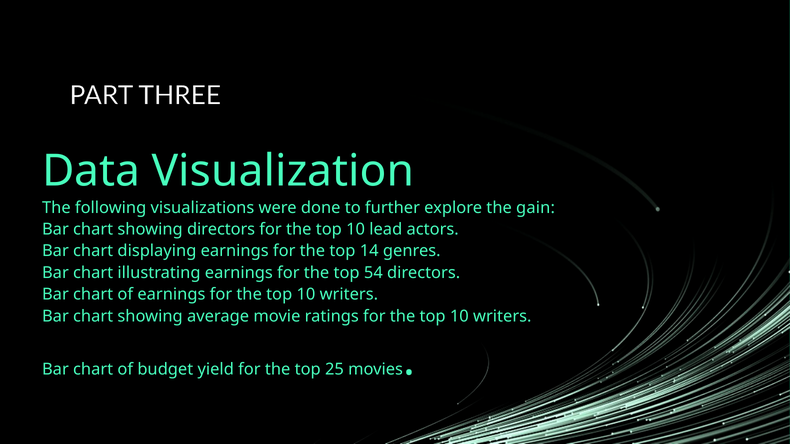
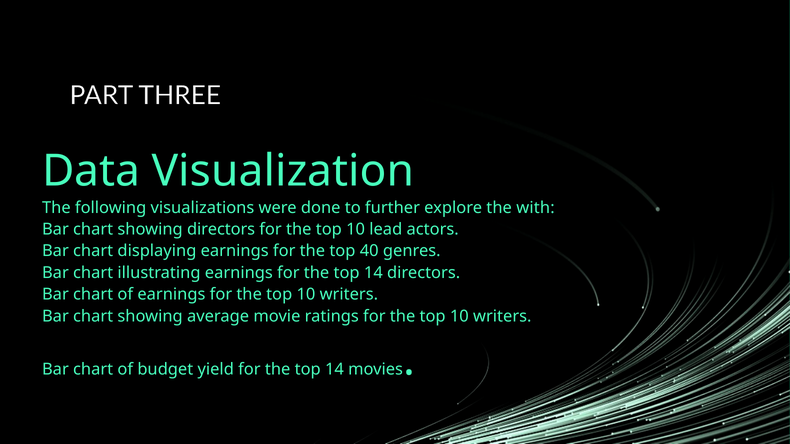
gain: gain -> with
14: 14 -> 40
54 at (373, 273): 54 -> 14
25 at (334, 370): 25 -> 14
